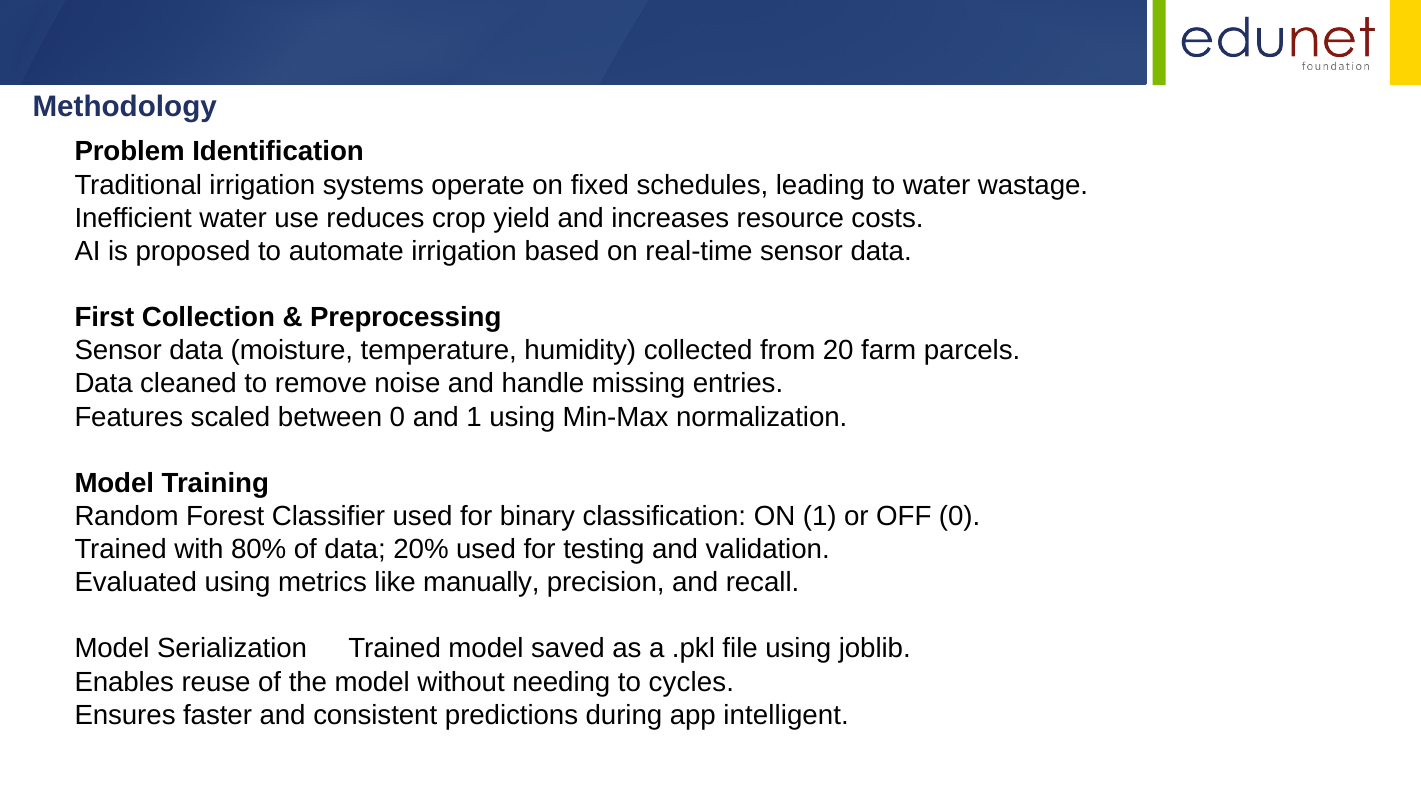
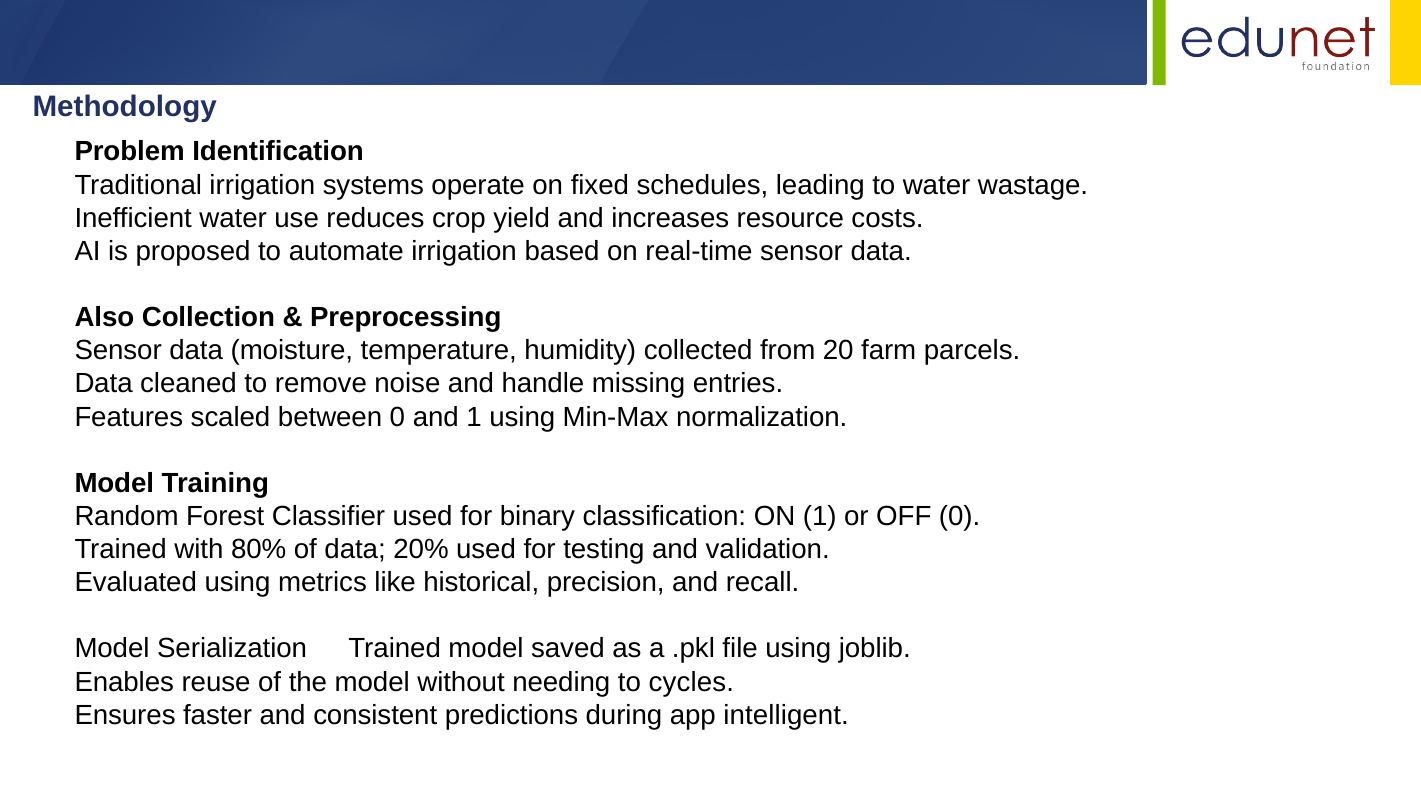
First: First -> Also
manually: manually -> historical
